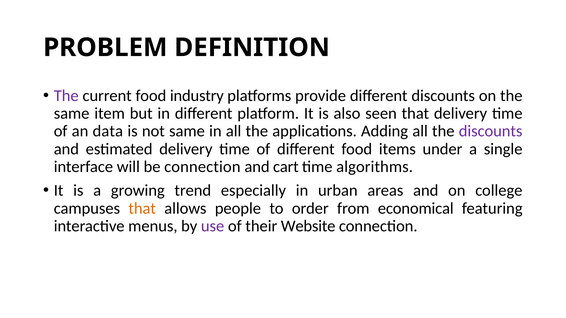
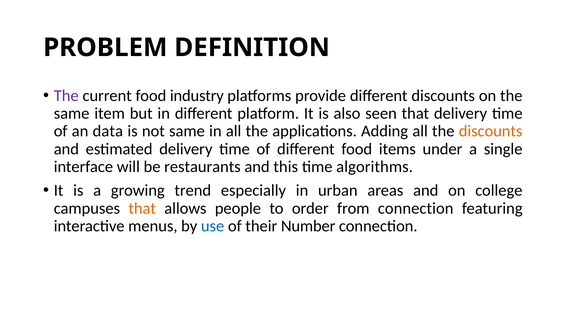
discounts at (491, 131) colour: purple -> orange
be connection: connection -> restaurants
cart: cart -> this
from economical: economical -> connection
use colour: purple -> blue
Website: Website -> Number
